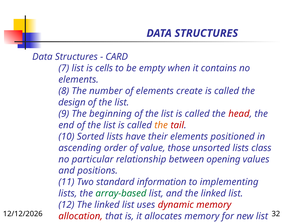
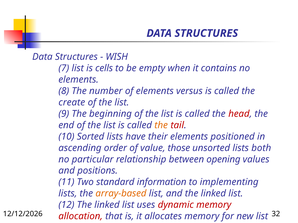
CARD: CARD -> WISH
create: create -> versus
design: design -> create
class: class -> both
array-based colour: green -> orange
